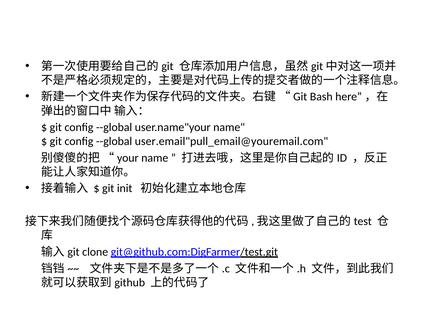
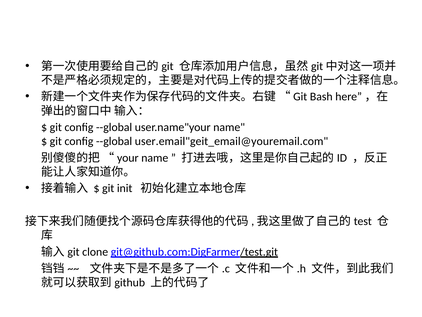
user.email"pull_email@youremail.com: user.email"pull_email@youremail.com -> user.email"geit_email@youremail.com
